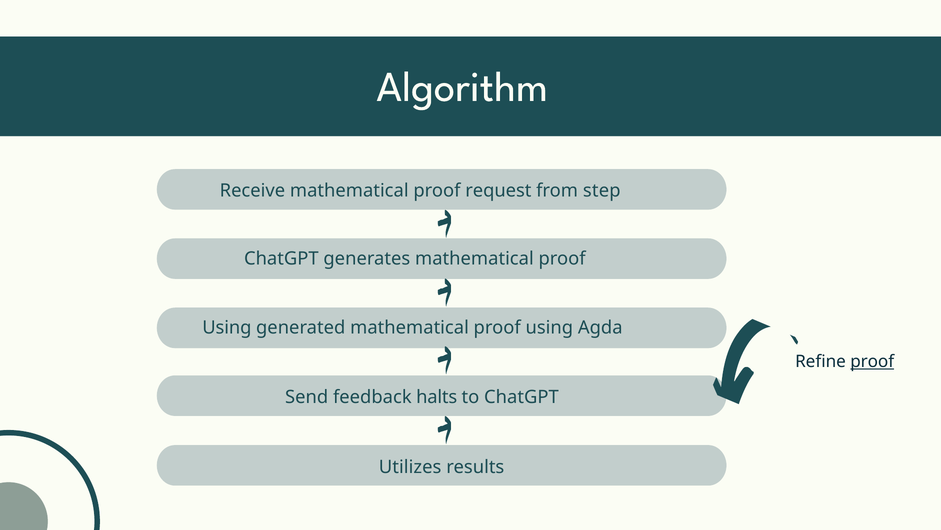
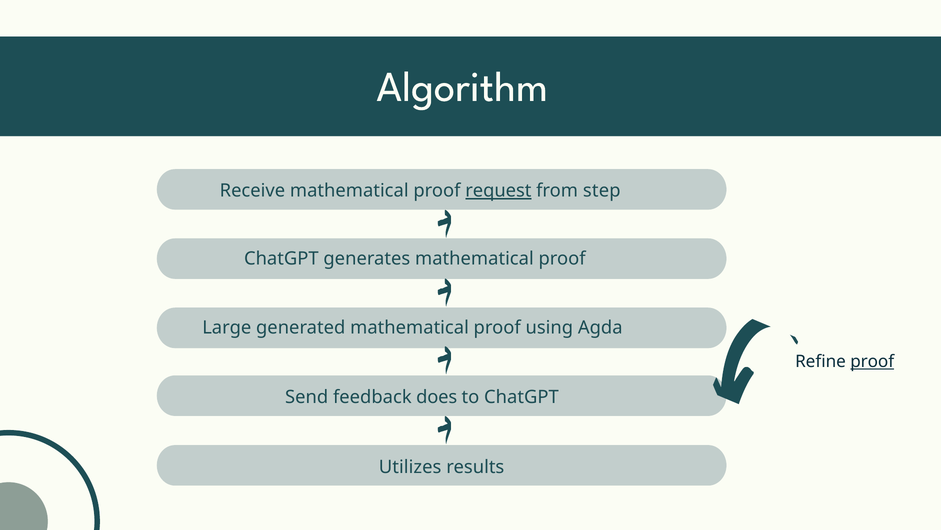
request underline: none -> present
Using at (227, 327): Using -> Large
halts: halts -> does
